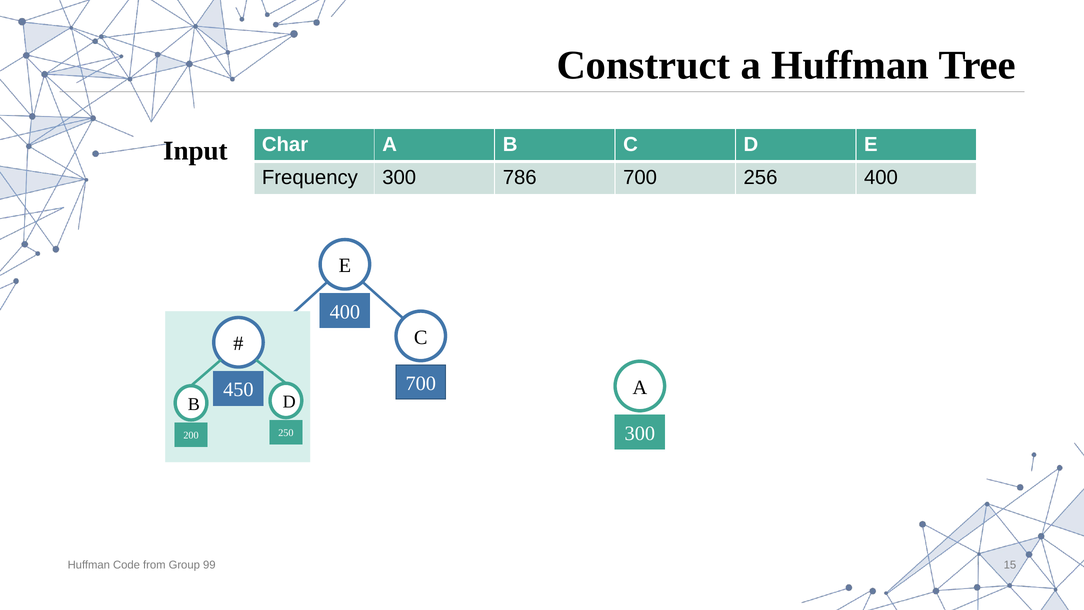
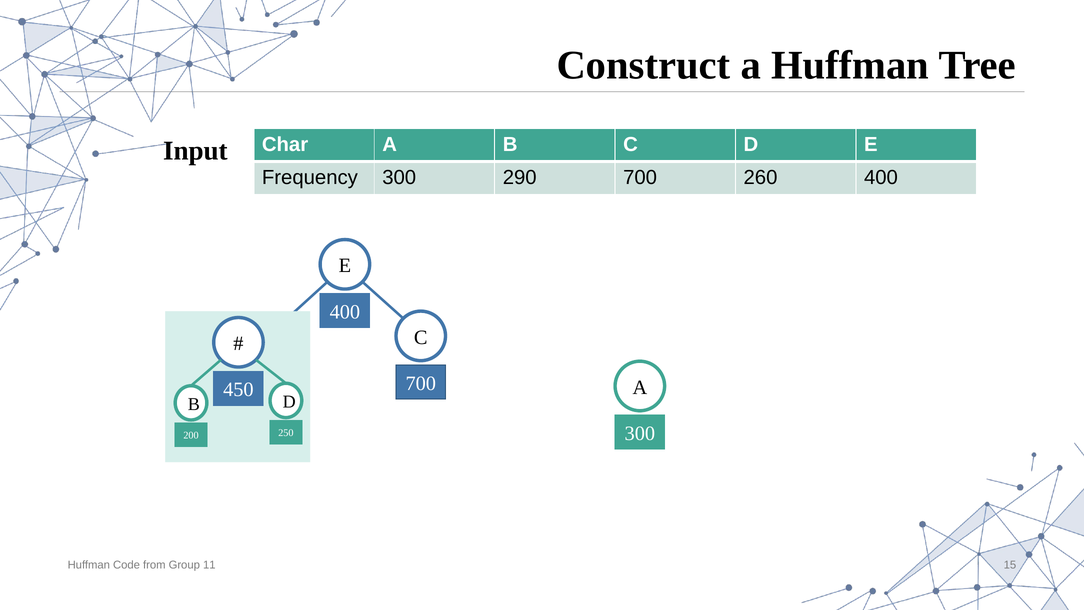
786: 786 -> 290
256: 256 -> 260
99: 99 -> 11
